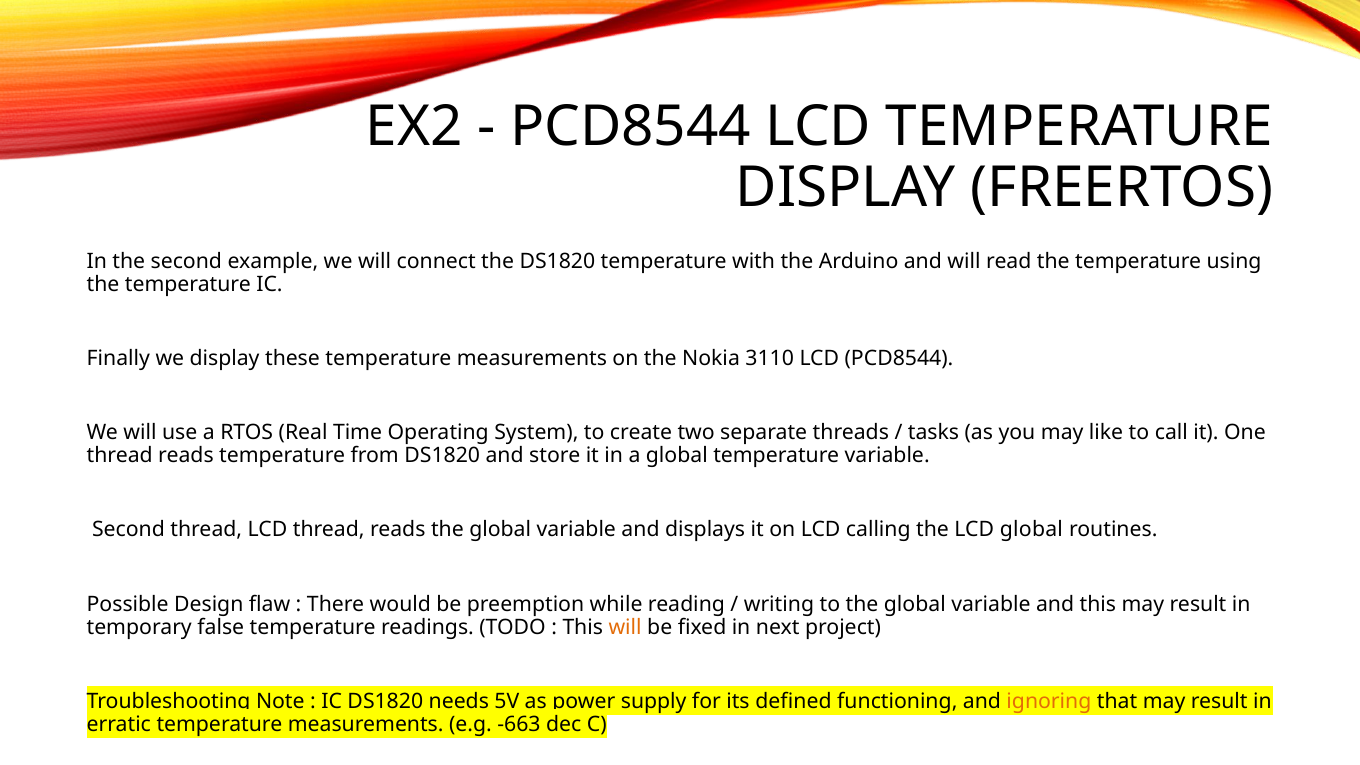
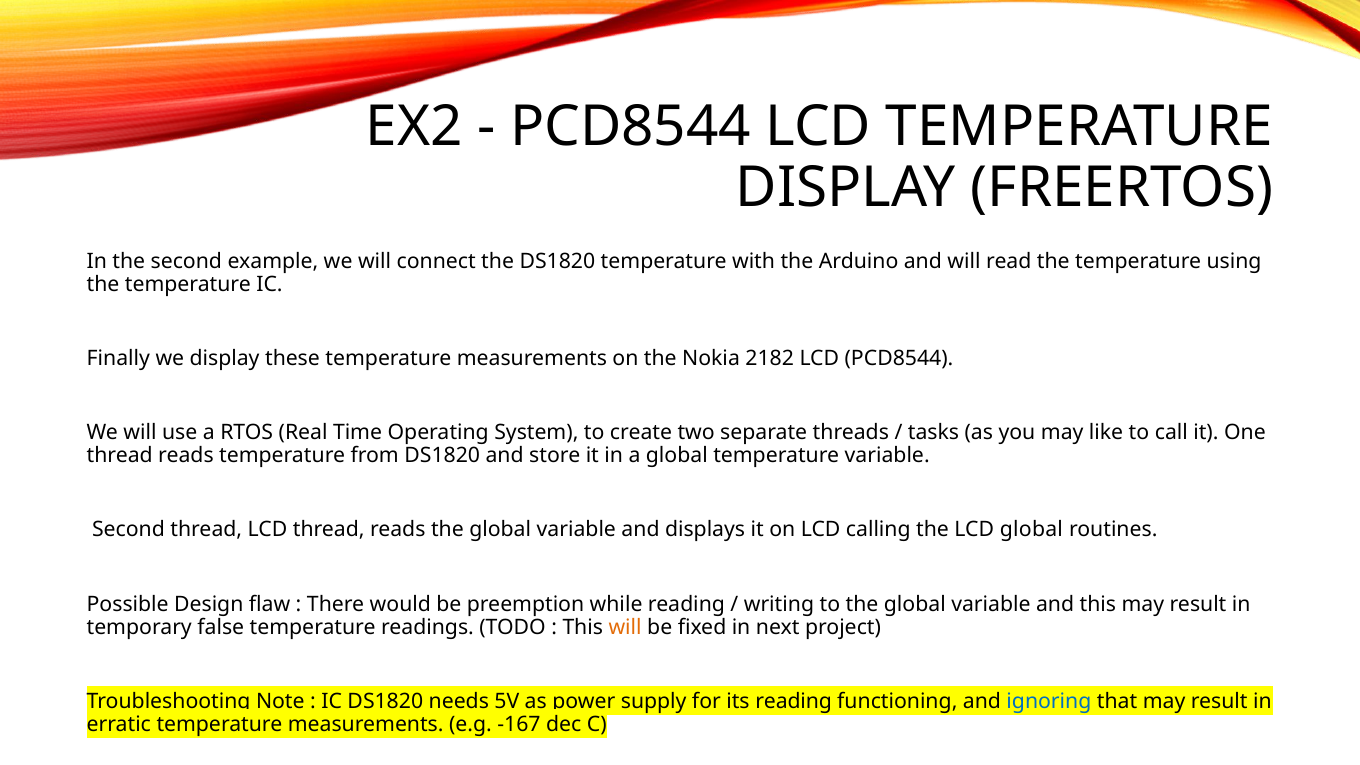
3110: 3110 -> 2182
its defined: defined -> reading
ignoring colour: orange -> blue
-663: -663 -> -167
